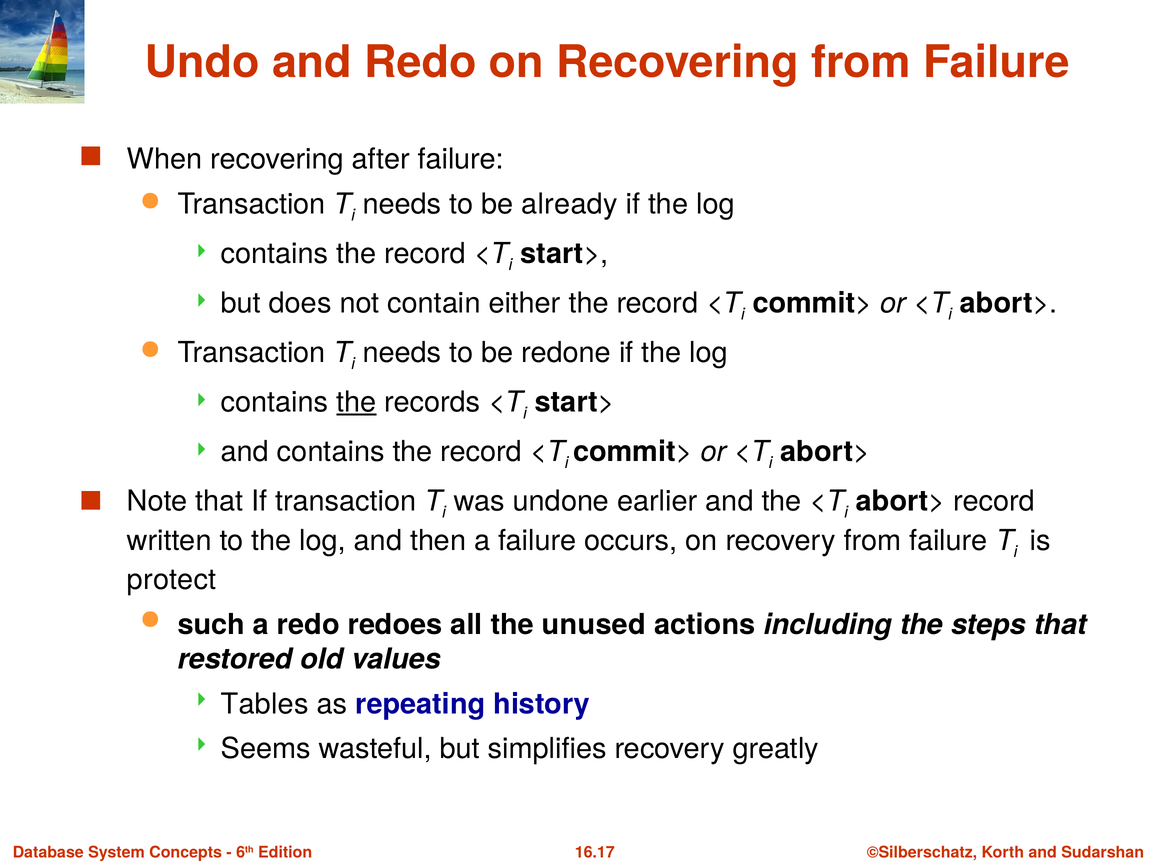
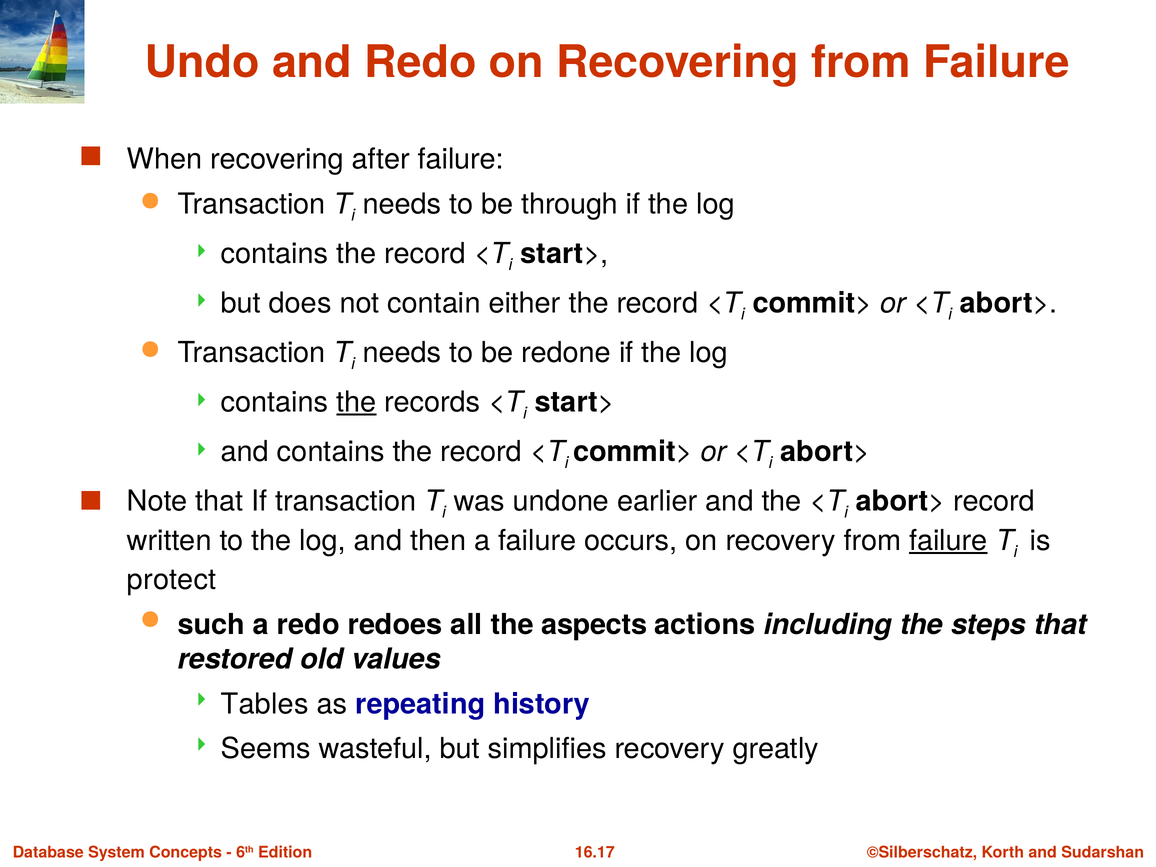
already: already -> through
failure at (948, 541) underline: none -> present
unused: unused -> aspects
